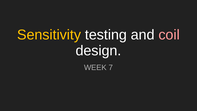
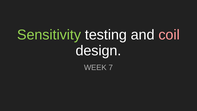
Sensitivity colour: yellow -> light green
